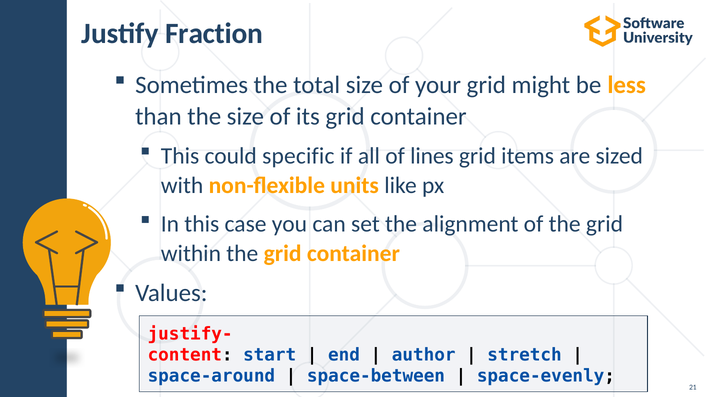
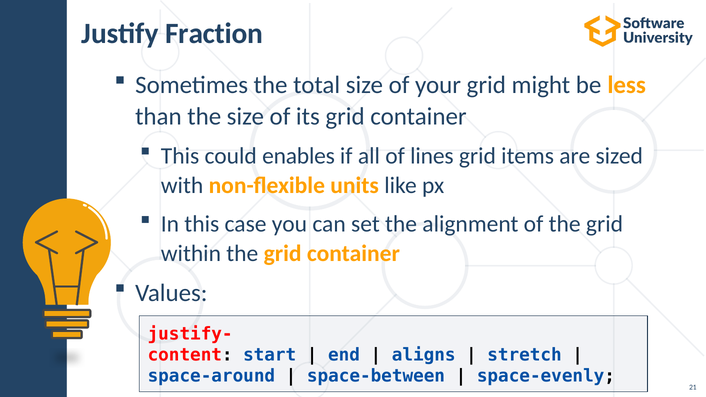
specific: specific -> enables
author: author -> aligns
